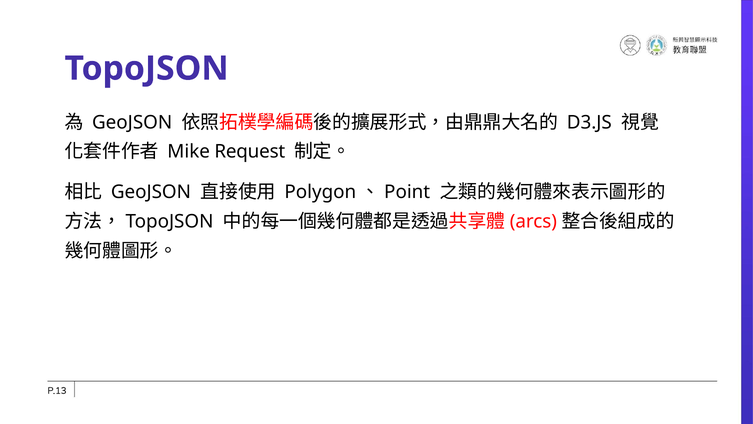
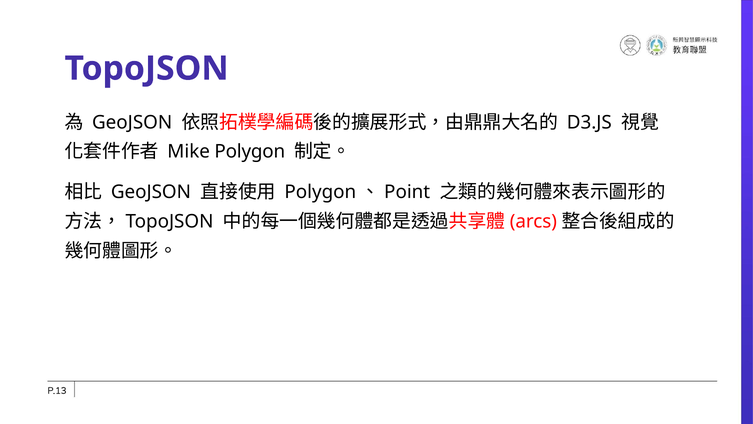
Mike Request: Request -> Polygon
